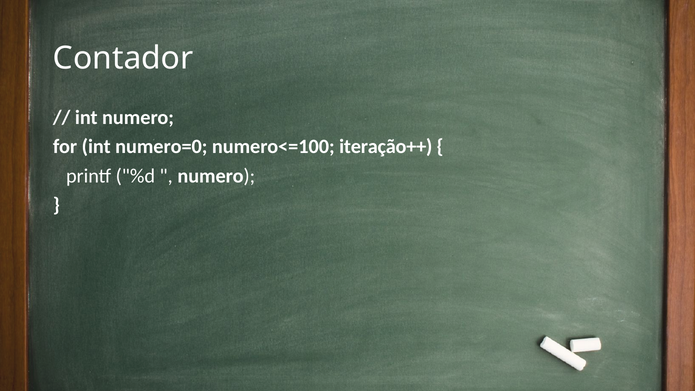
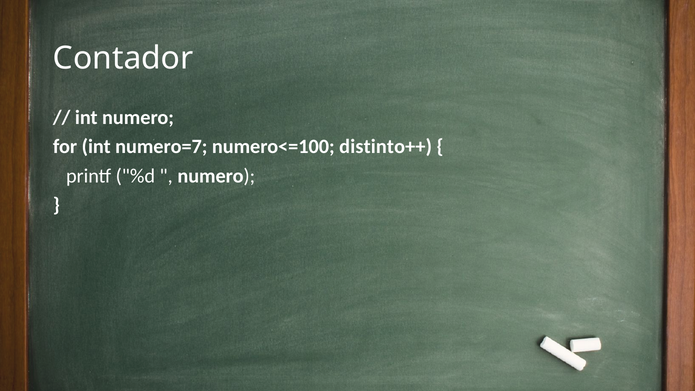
numero=0: numero=0 -> numero=7
iteração++: iteração++ -> distinto++
